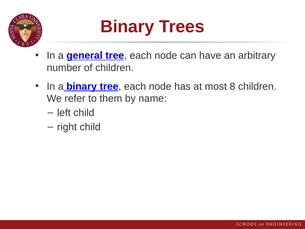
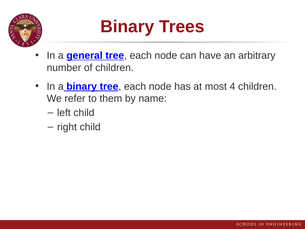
8: 8 -> 4
